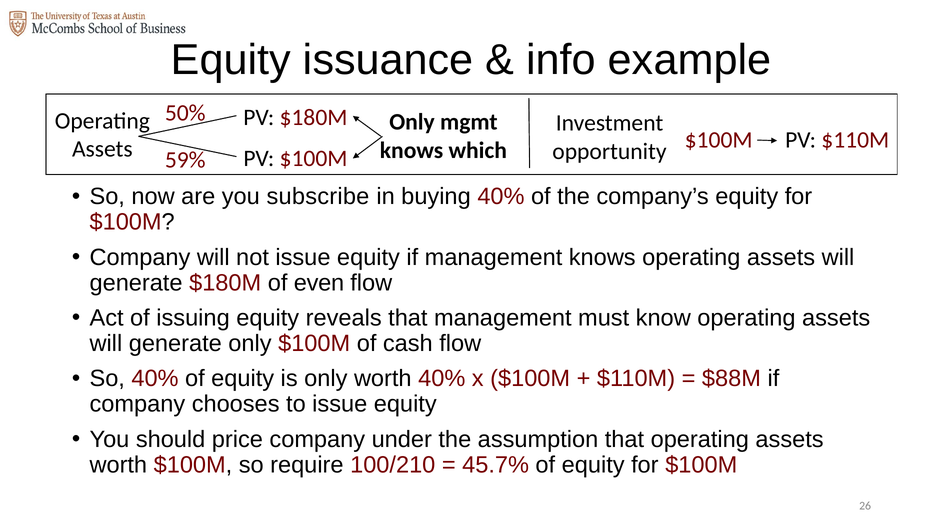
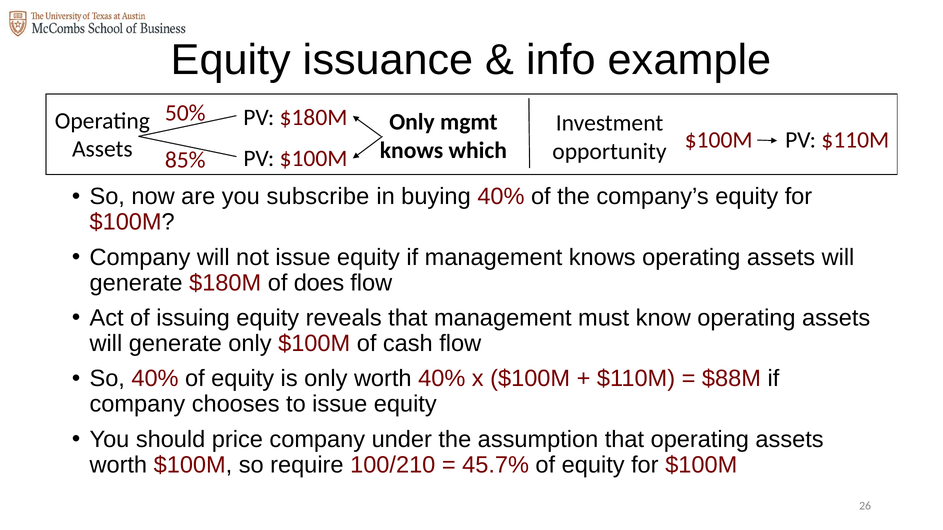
59%: 59% -> 85%
even: even -> does
